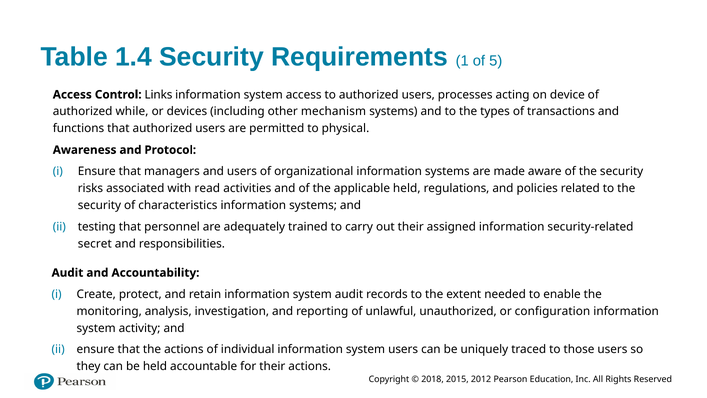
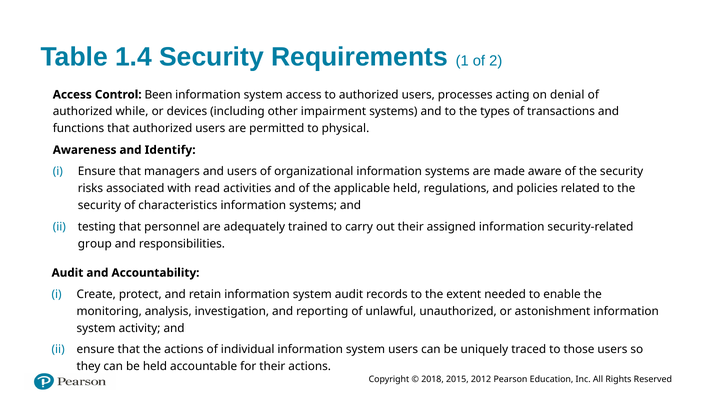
5: 5 -> 2
Links: Links -> Been
device: device -> denial
mechanism: mechanism -> impairment
Protocol: Protocol -> Identify
secret: secret -> group
configuration: configuration -> astonishment
